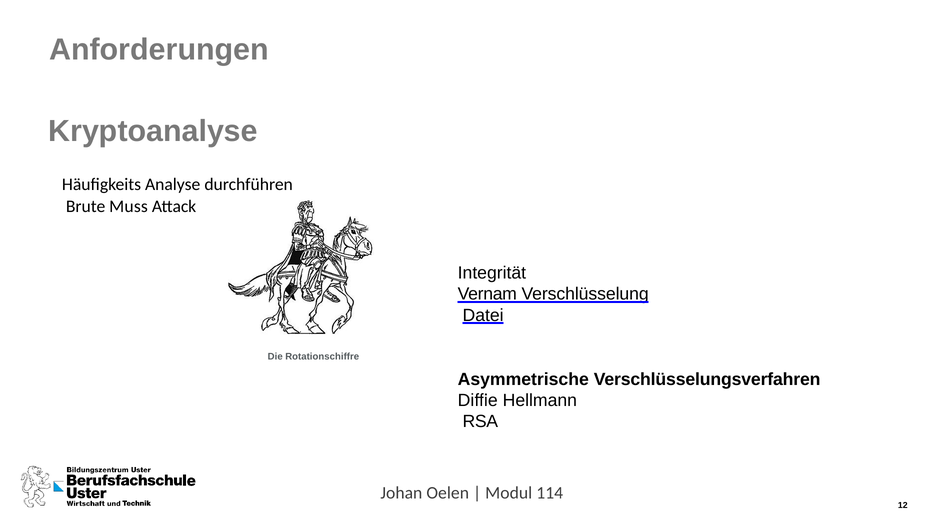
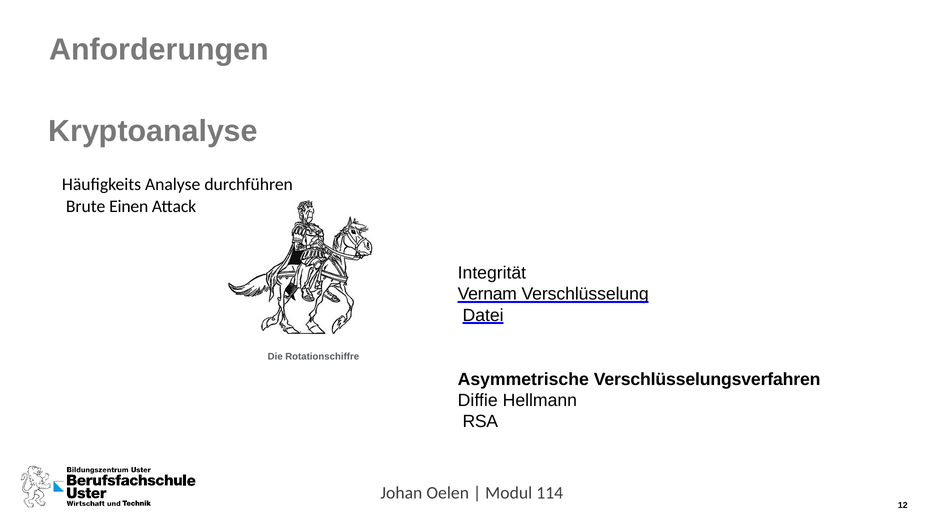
Muss: Muss -> Einen
